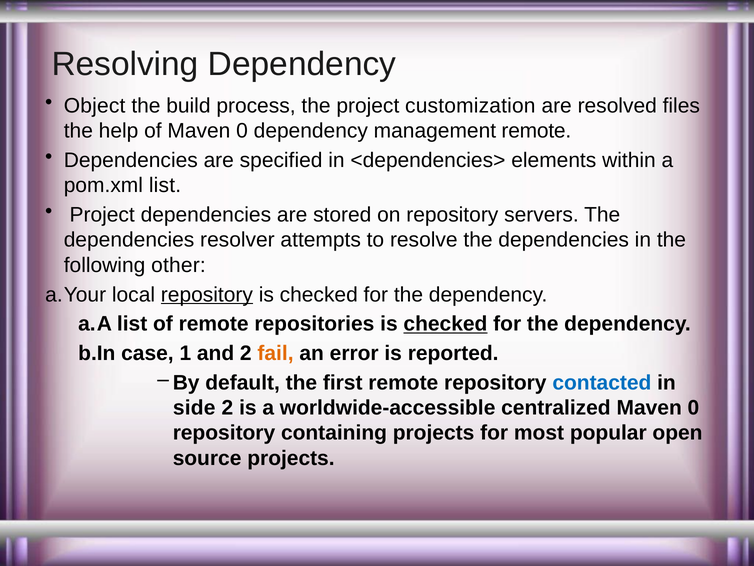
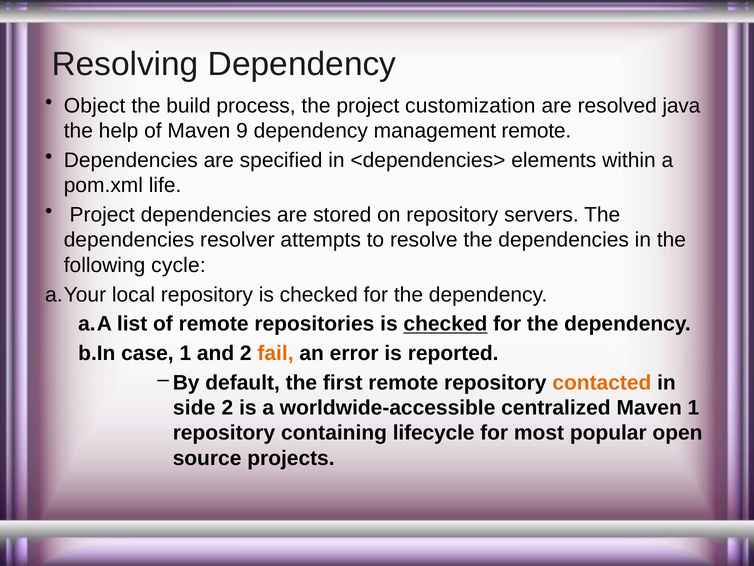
files: files -> java
of Maven 0: 0 -> 9
pom.xml list: list -> life
other: other -> cycle
repository at (207, 294) underline: present -> none
contacted colour: blue -> orange
centralized Maven 0: 0 -> 1
containing projects: projects -> lifecycle
